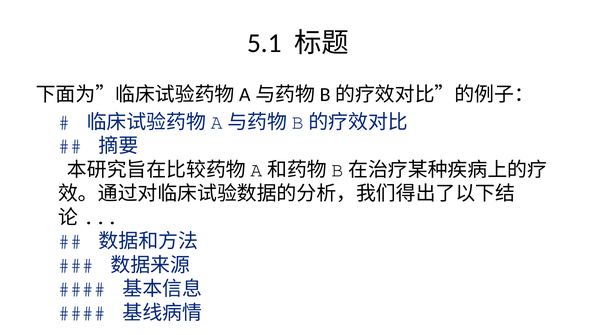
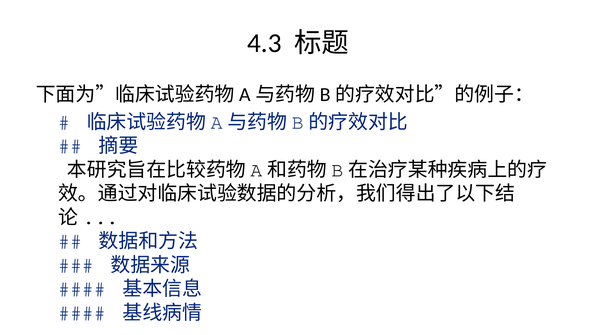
5.1: 5.1 -> 4.3
